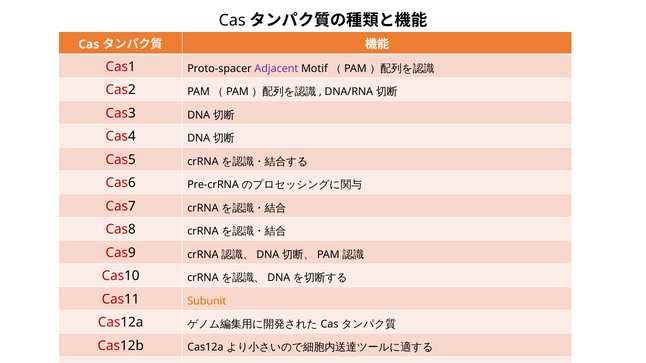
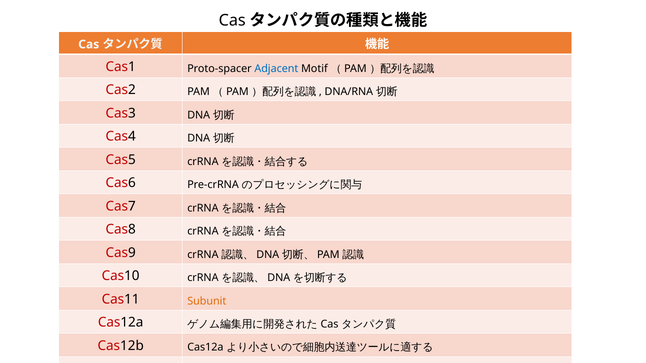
Adjacent colour: purple -> blue
